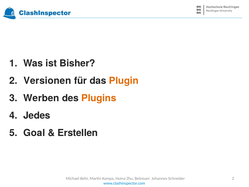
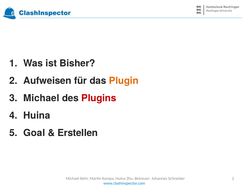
Versionen: Versionen -> Aufweisen
Werben at (41, 98): Werben -> Michael
Plugins colour: orange -> red
Jedes at (37, 115): Jedes -> Huina
